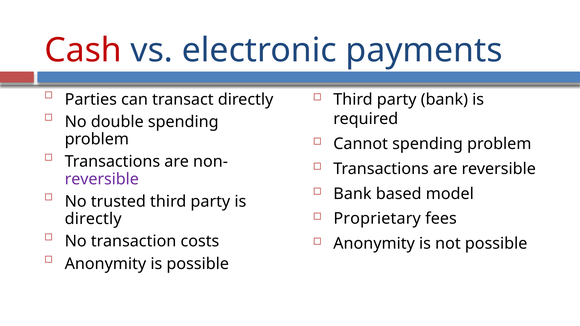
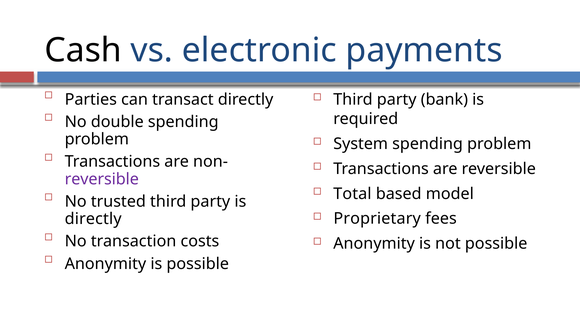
Cash colour: red -> black
Cannot: Cannot -> System
Bank at (352, 194): Bank -> Total
